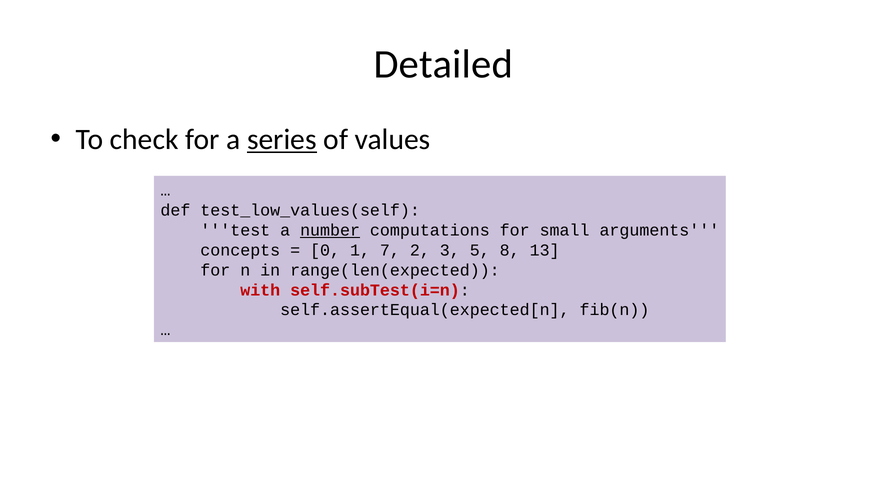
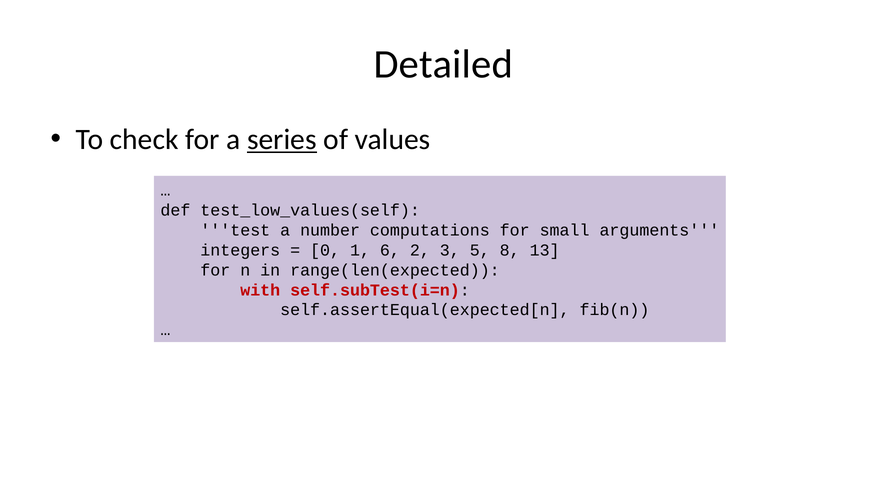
number underline: present -> none
concepts: concepts -> integers
7: 7 -> 6
